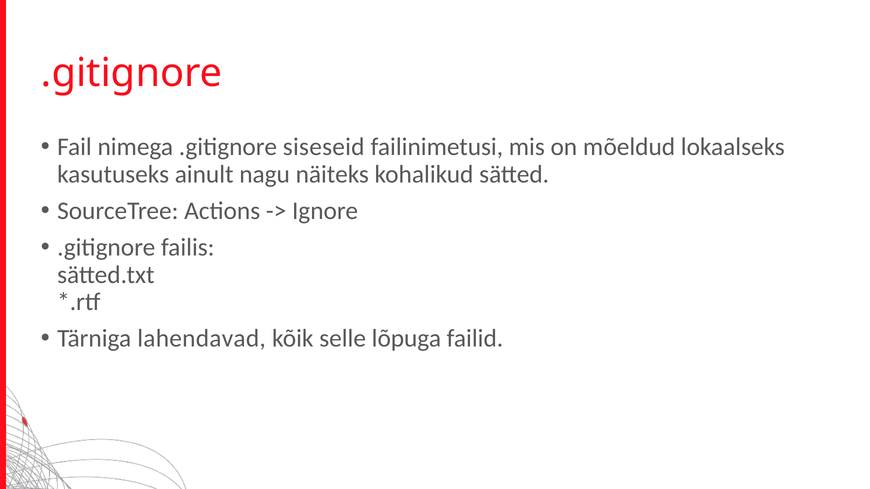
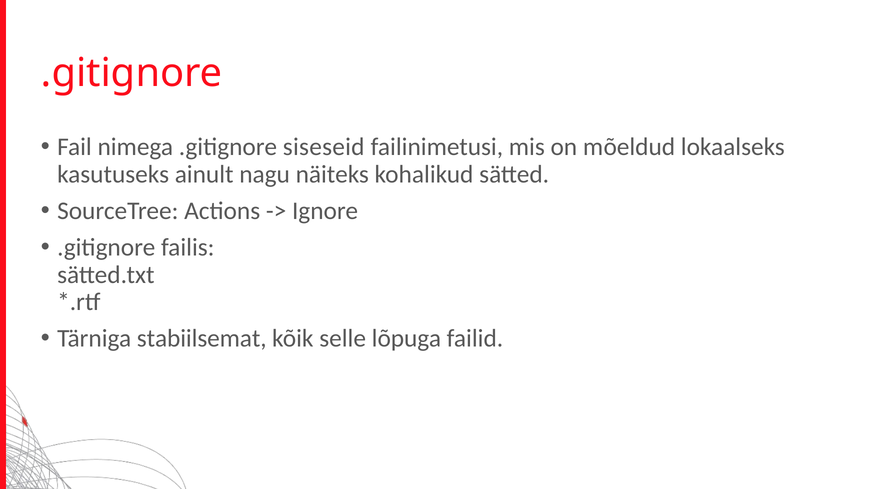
lahendavad: lahendavad -> stabiilsemat
